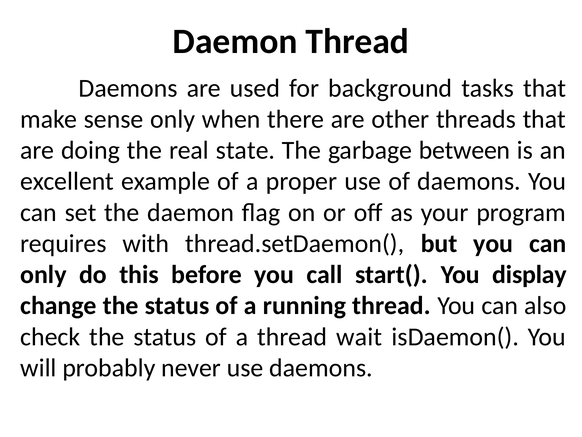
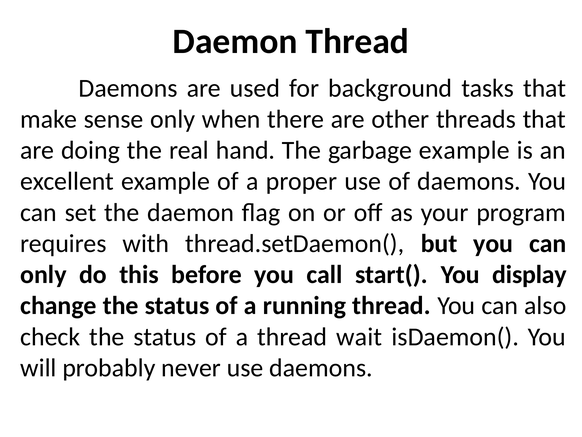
state: state -> hand
garbage between: between -> example
